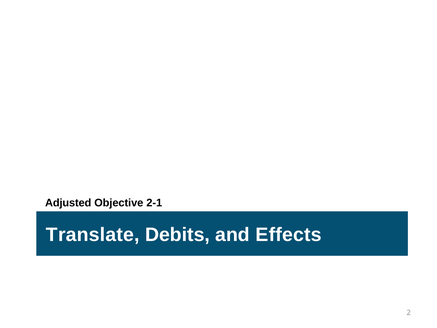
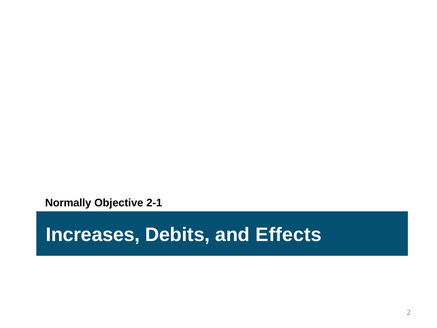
Adjusted: Adjusted -> Normally
Translate: Translate -> Increases
